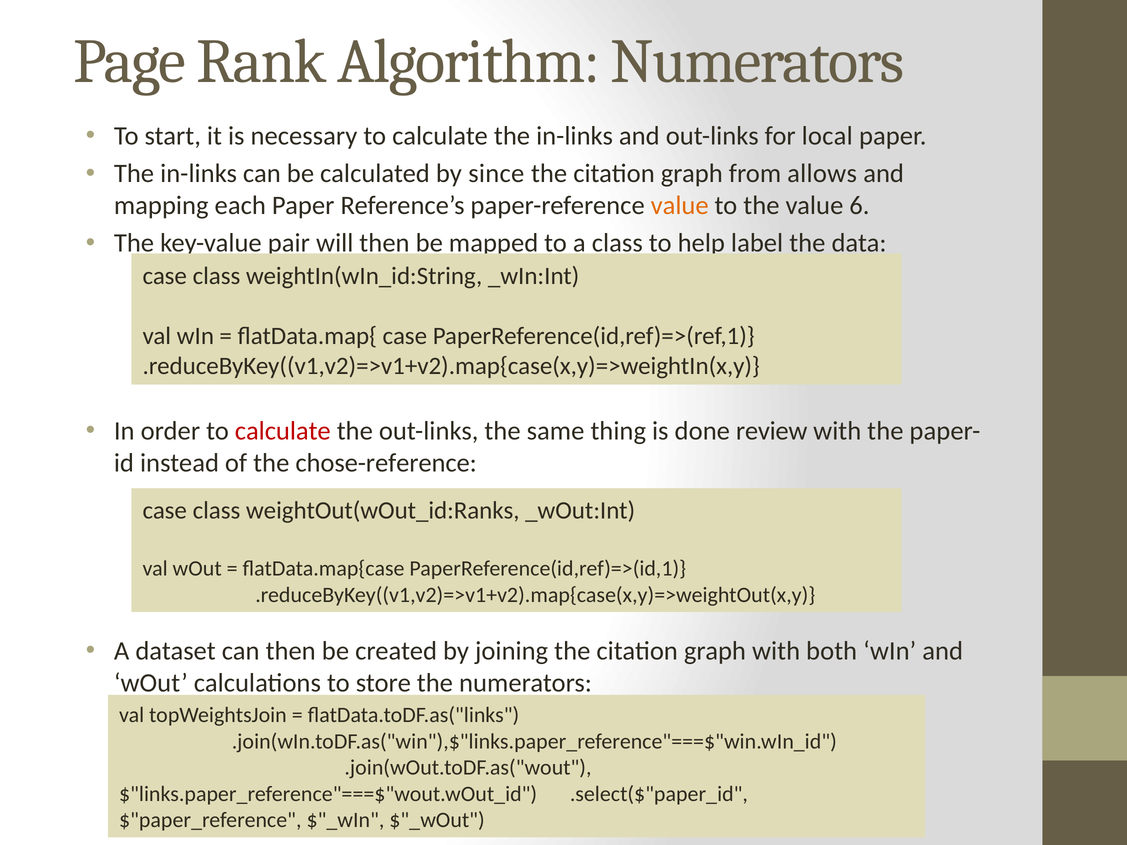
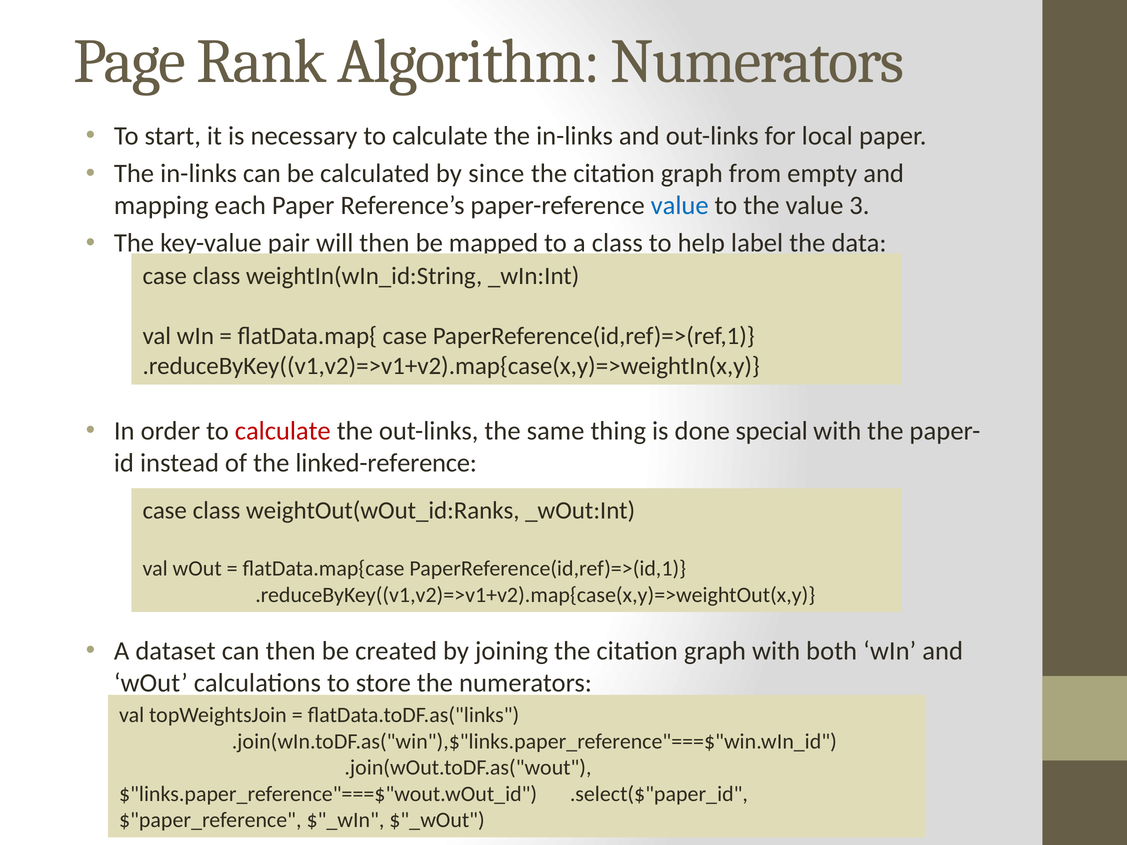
allows: allows -> empty
value at (680, 206) colour: orange -> blue
6: 6 -> 3
review: review -> special
chose-reference: chose-reference -> linked-reference
